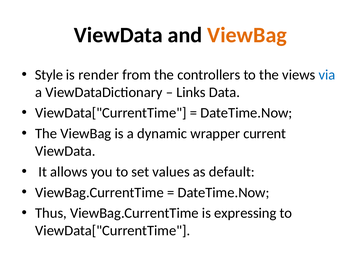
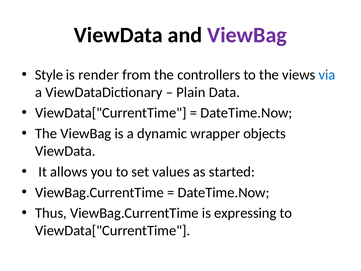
ViewBag at (247, 35) colour: orange -> purple
Links: Links -> Plain
current: current -> objects
default: default -> started
